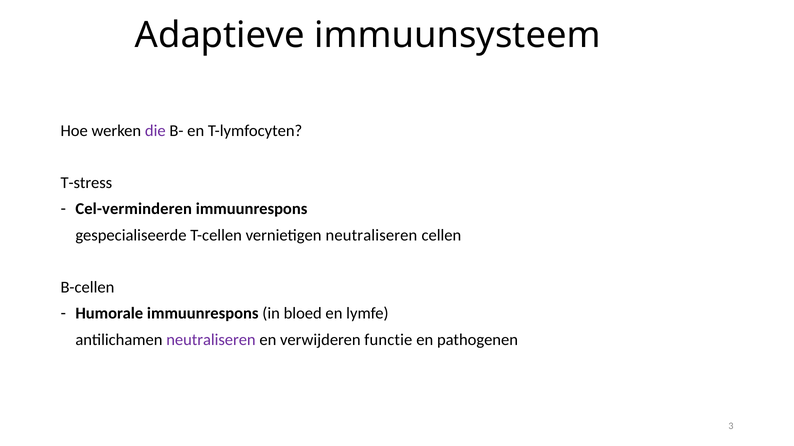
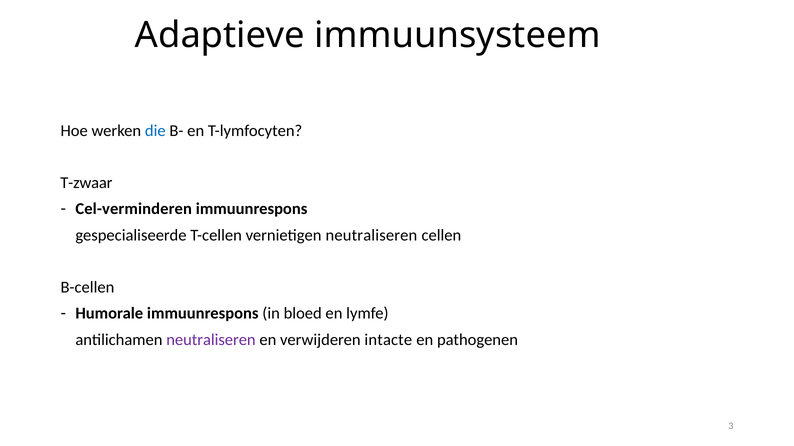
die colour: purple -> blue
T-stress: T-stress -> T-zwaar
functie: functie -> intacte
